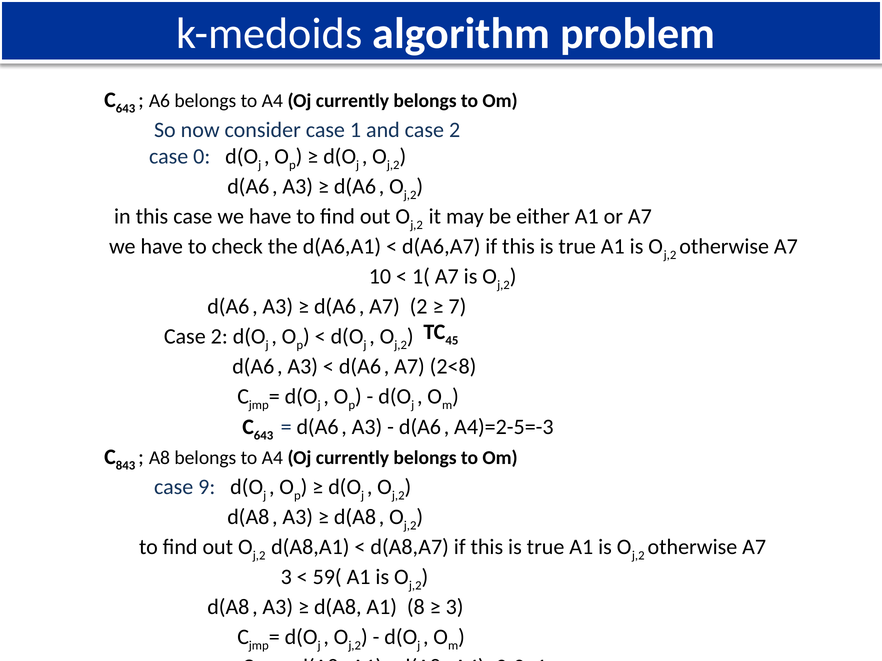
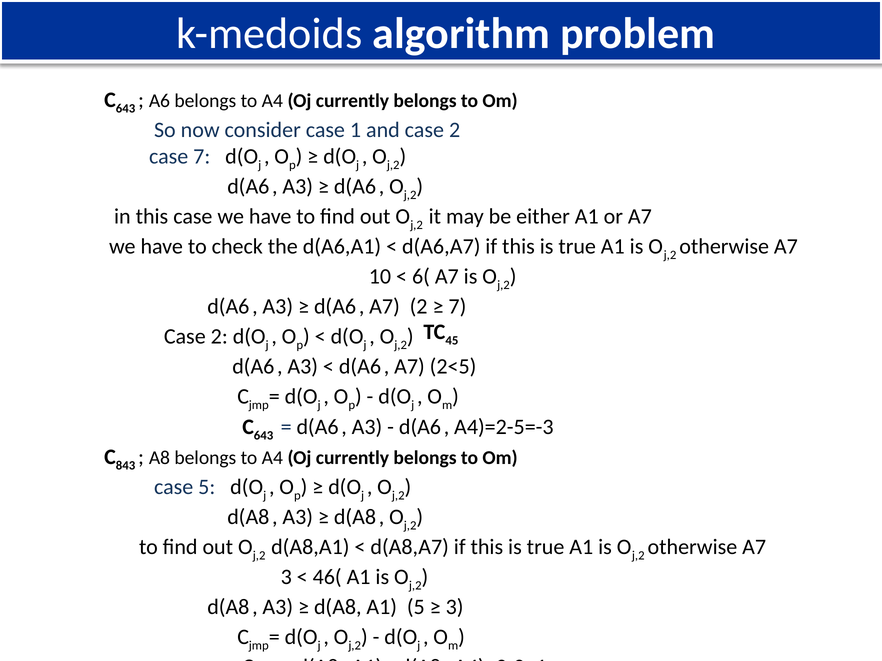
case 0: 0 -> 7
1(: 1( -> 6(
2<8: 2<8 -> 2<5
case 9: 9 -> 5
59(: 59( -> 46(
A1 8: 8 -> 5
